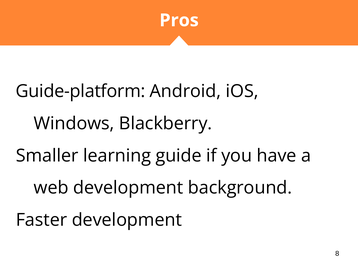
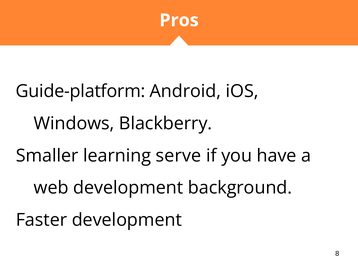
guide: guide -> serve
